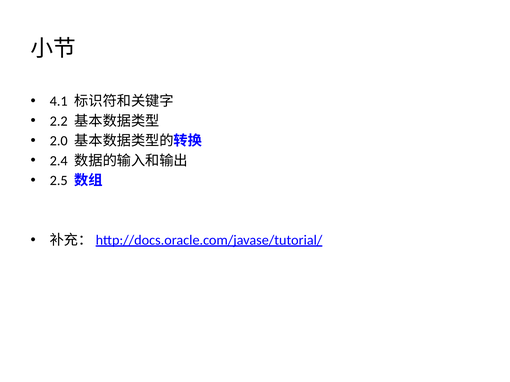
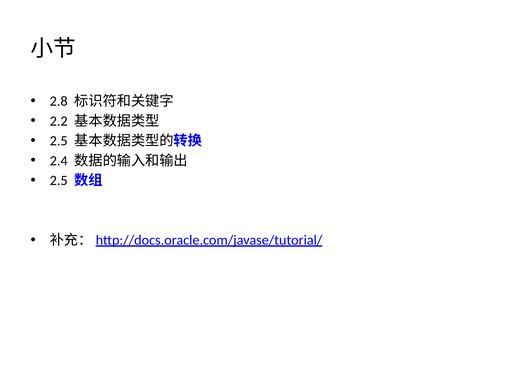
4.1: 4.1 -> 2.8
2.0 at (59, 141): 2.0 -> 2.5
